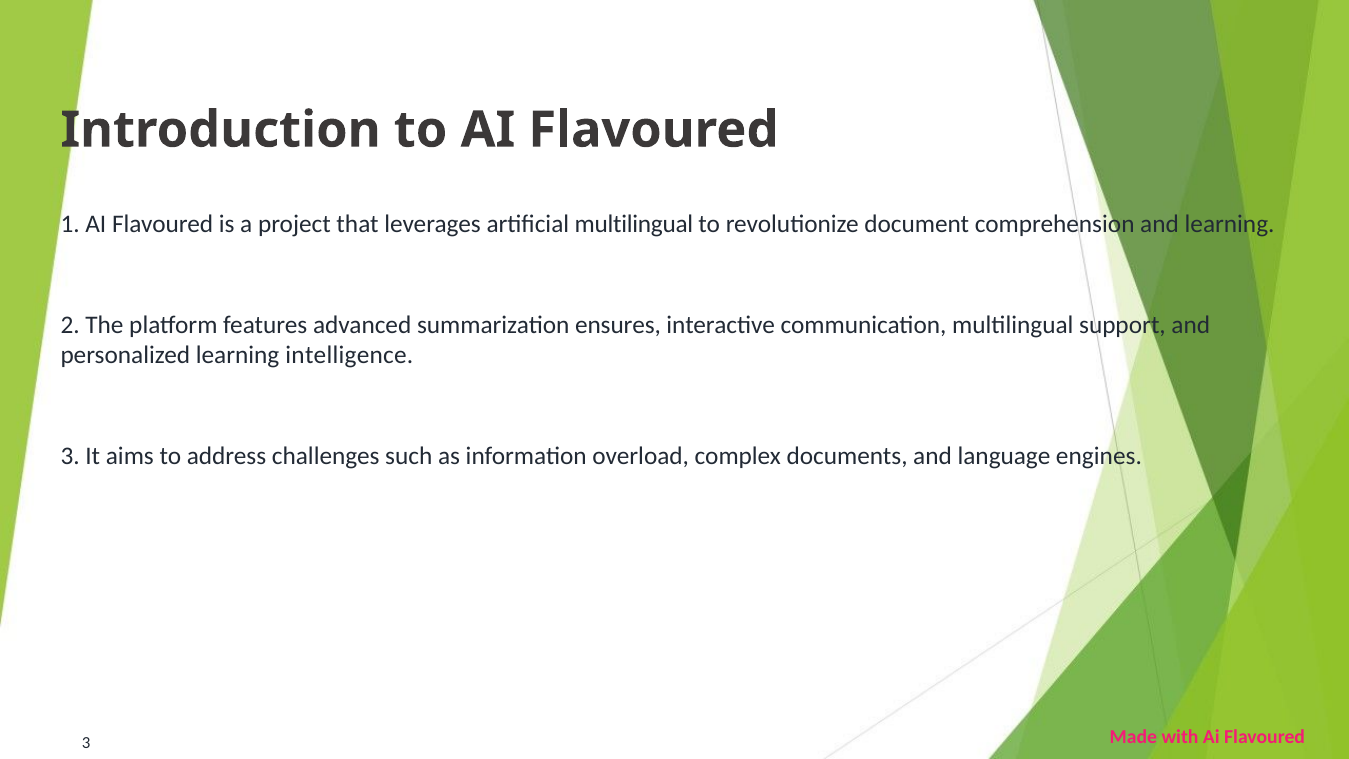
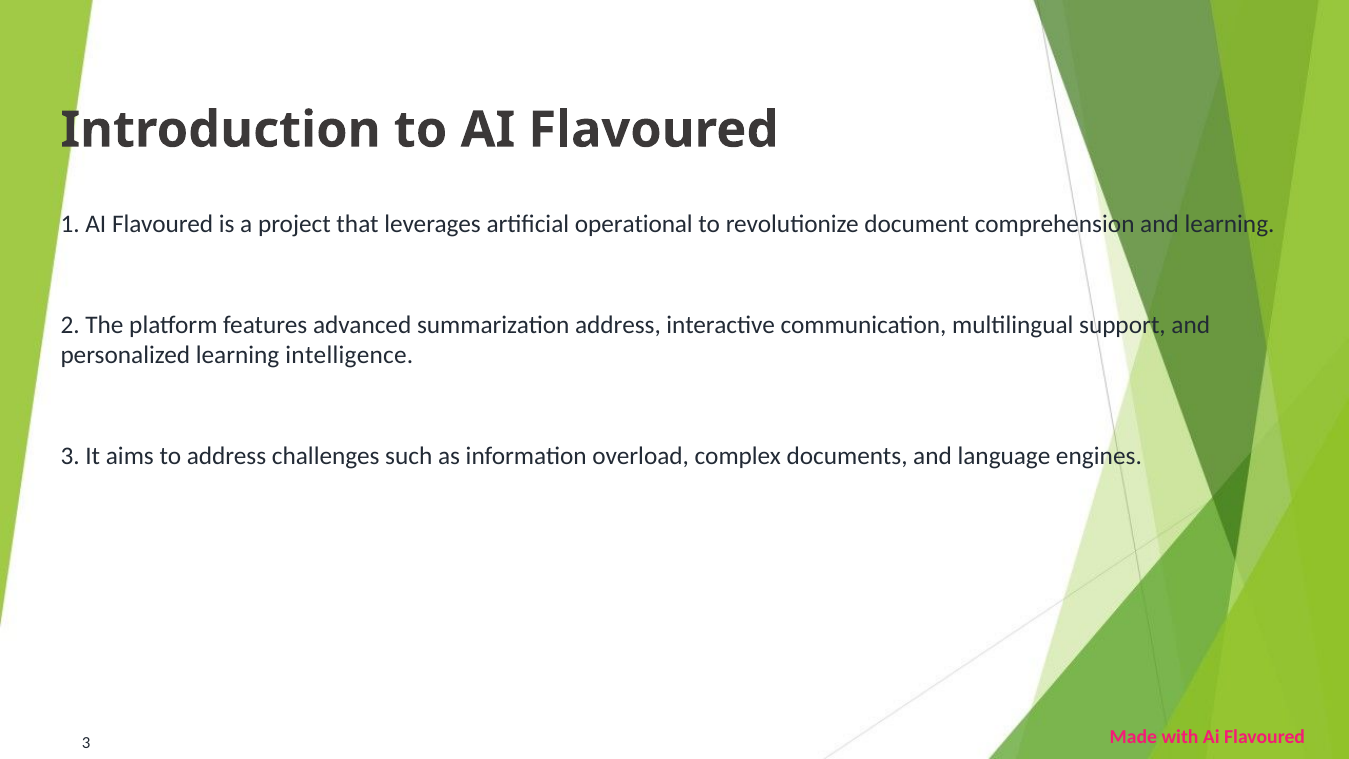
artificial multilingual: multilingual -> operational
summarization ensures: ensures -> address
